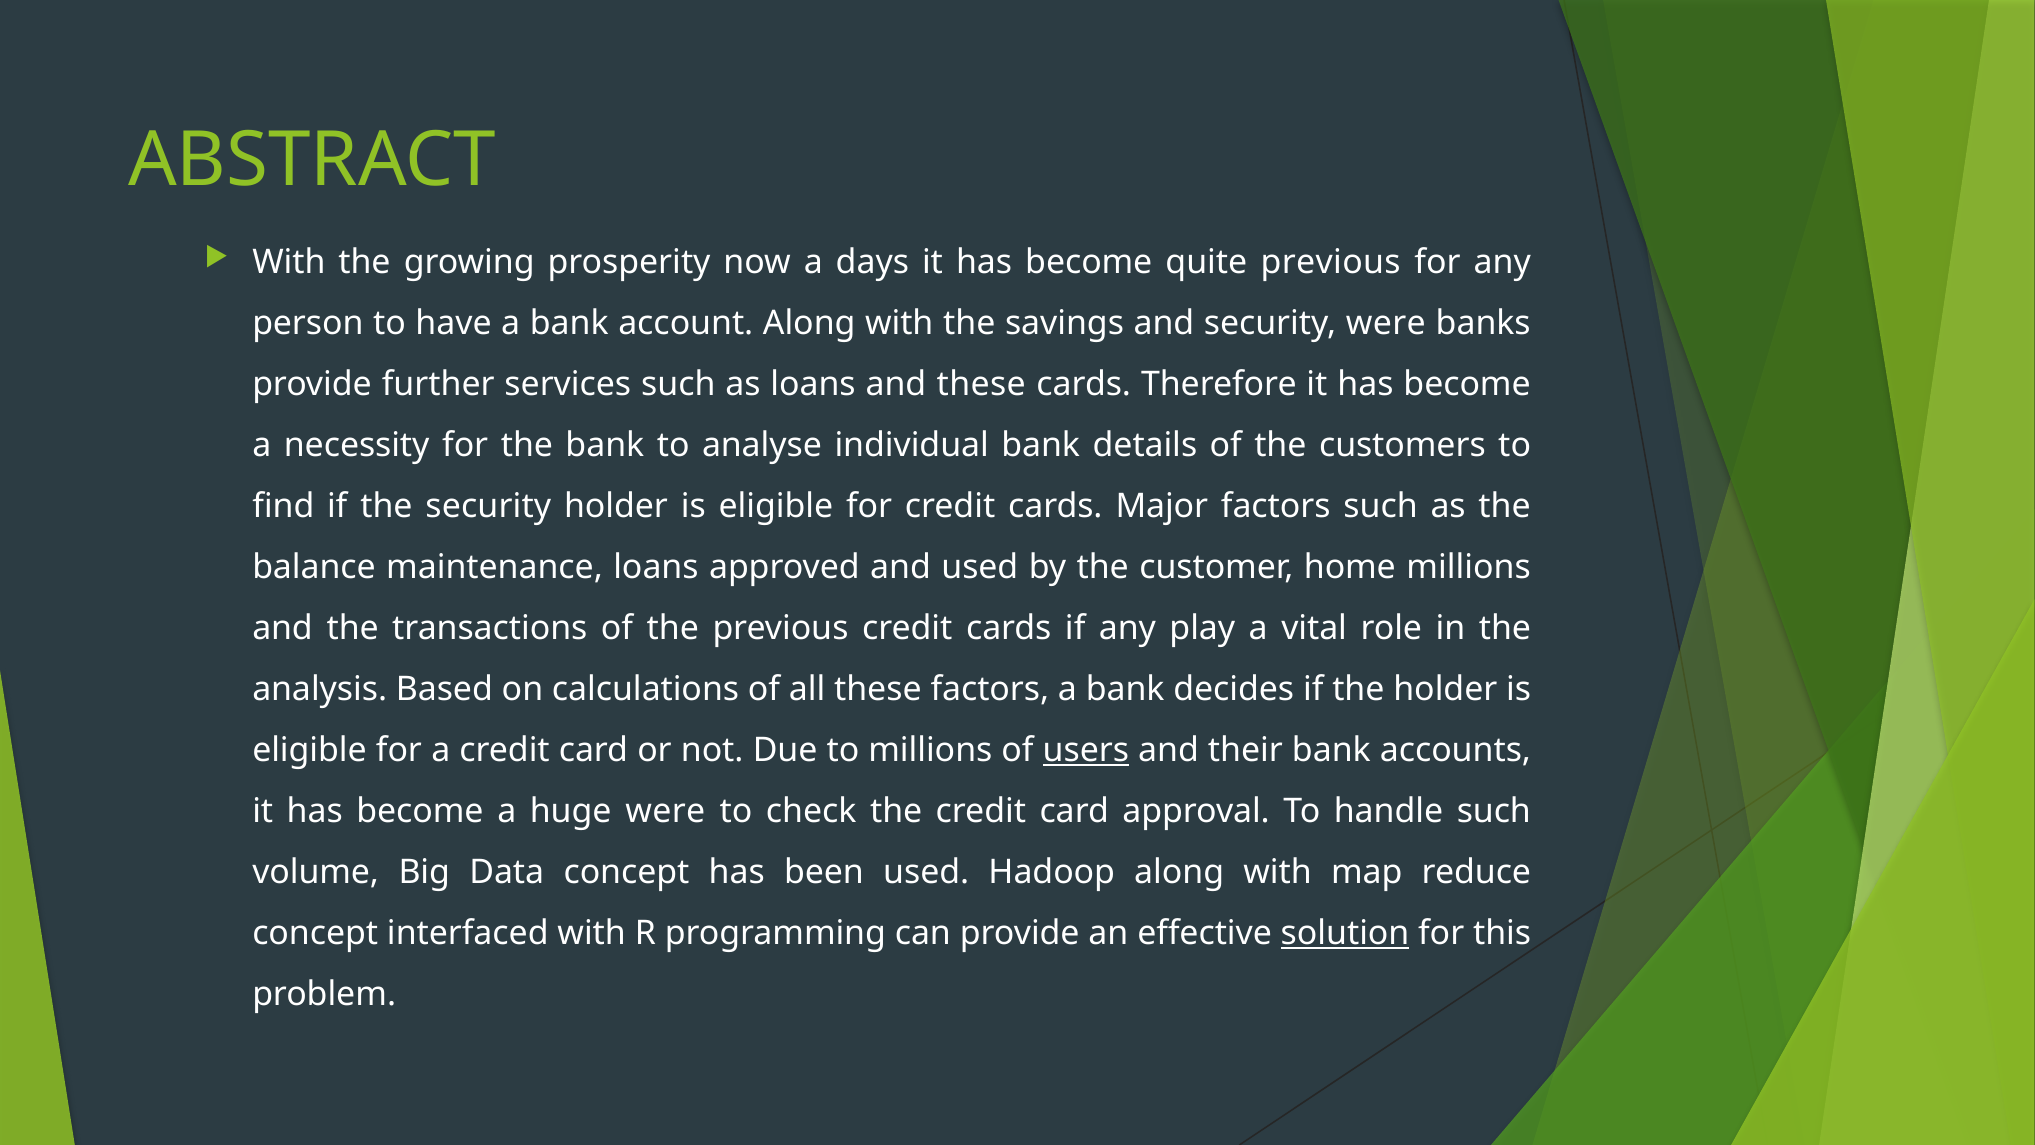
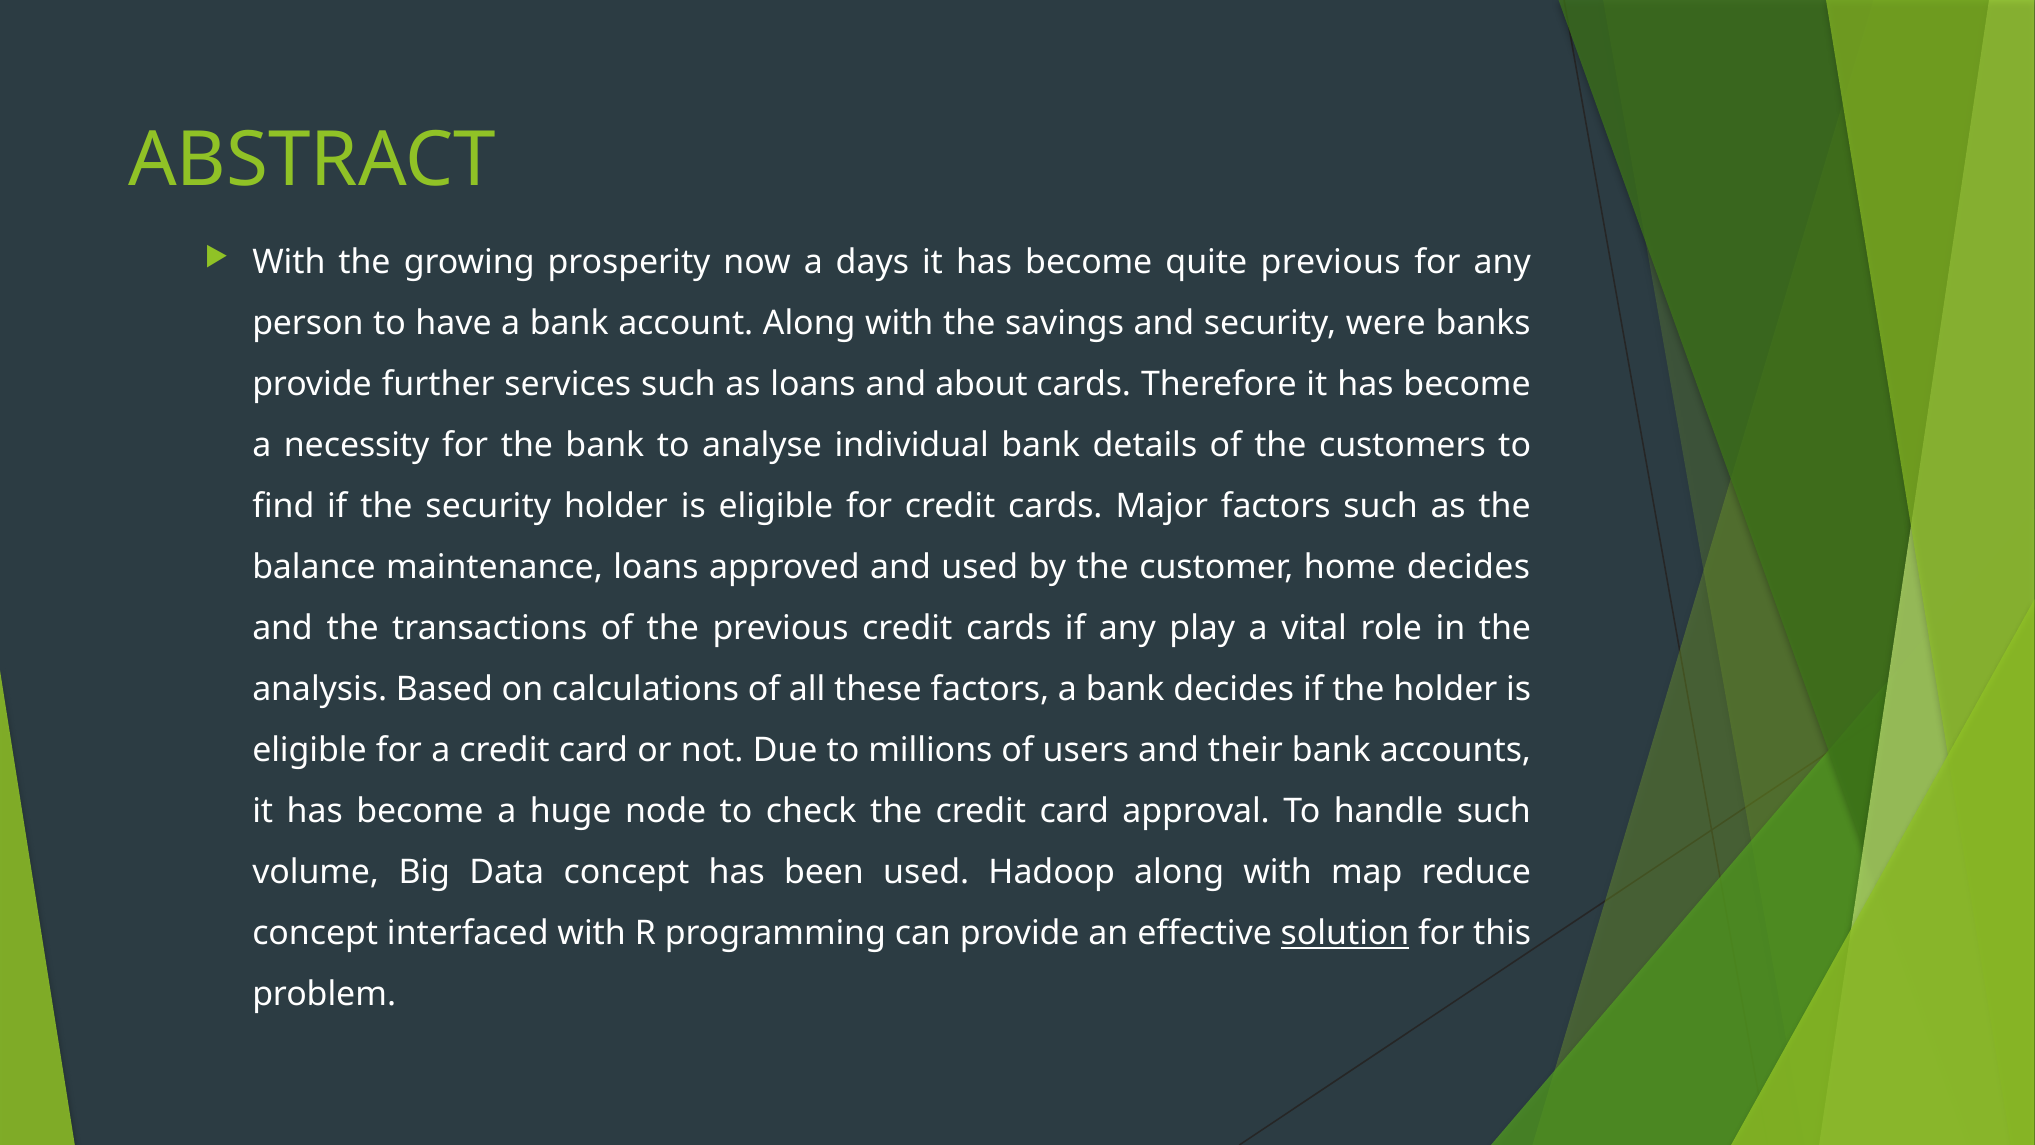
and these: these -> about
home millions: millions -> decides
users underline: present -> none
huge were: were -> node
